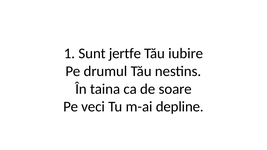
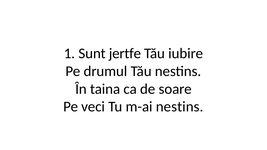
m-ai depline: depline -> nestins
